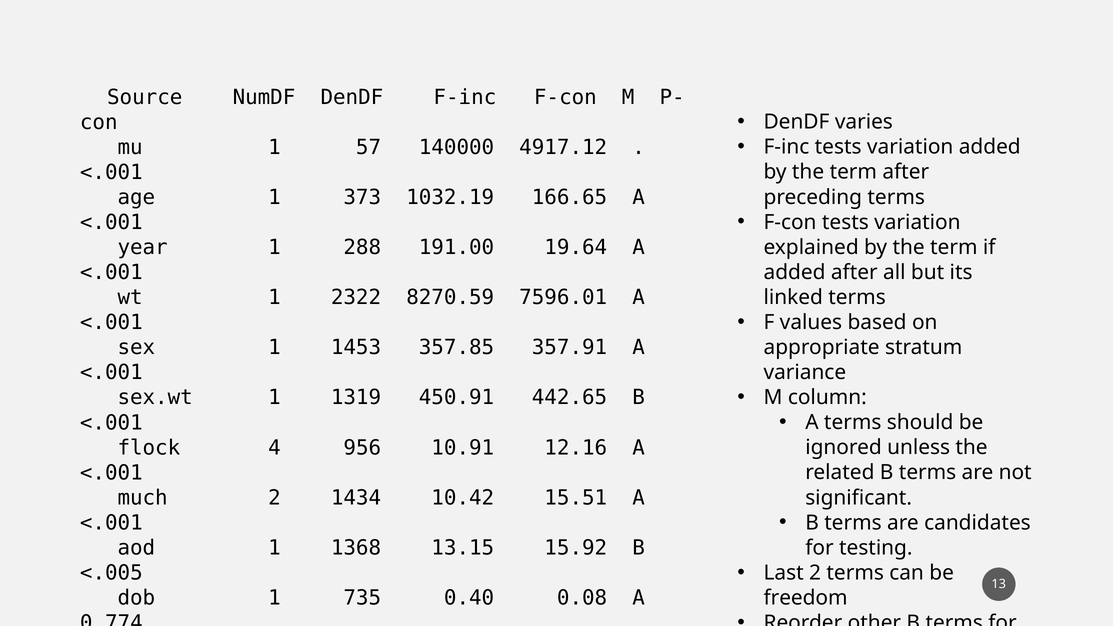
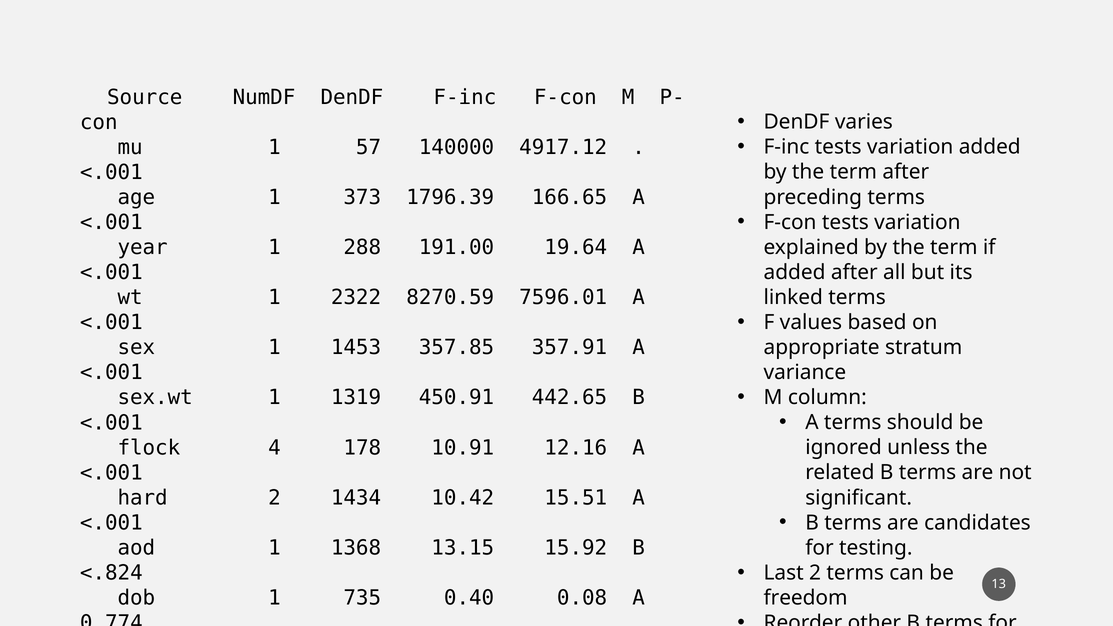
1032.19: 1032.19 -> 1796.39
956: 956 -> 178
much: much -> hard
<.005: <.005 -> <.824
